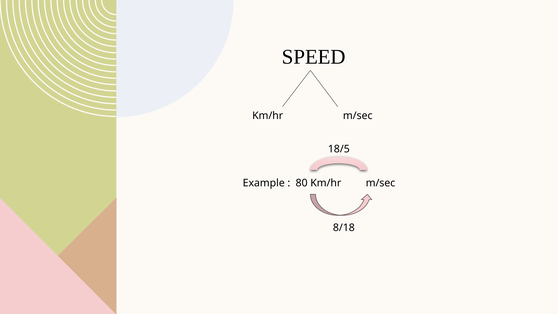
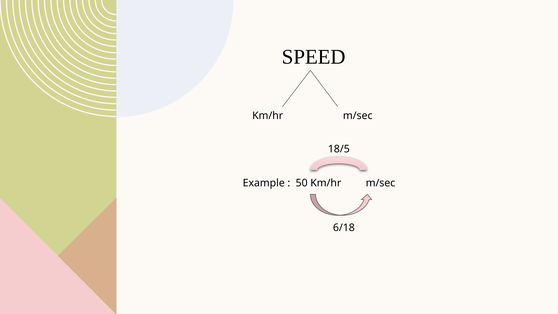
80: 80 -> 50
8/18: 8/18 -> 6/18
